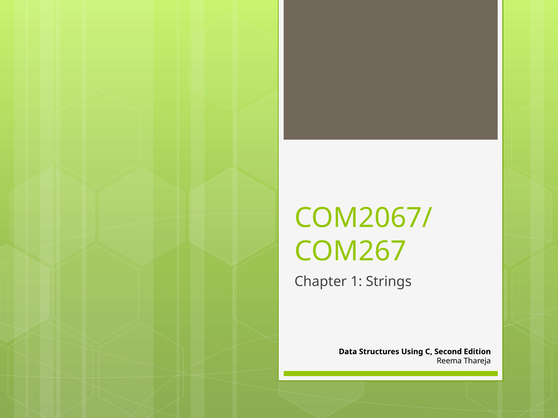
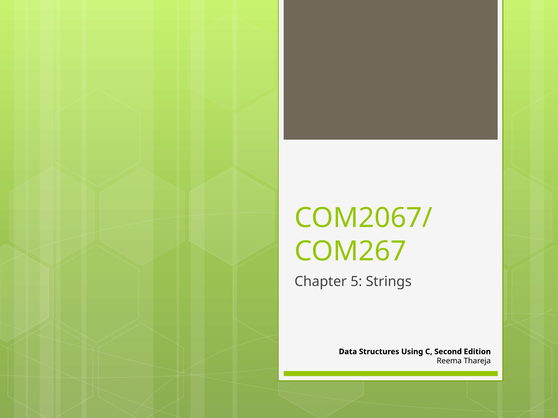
1: 1 -> 5
